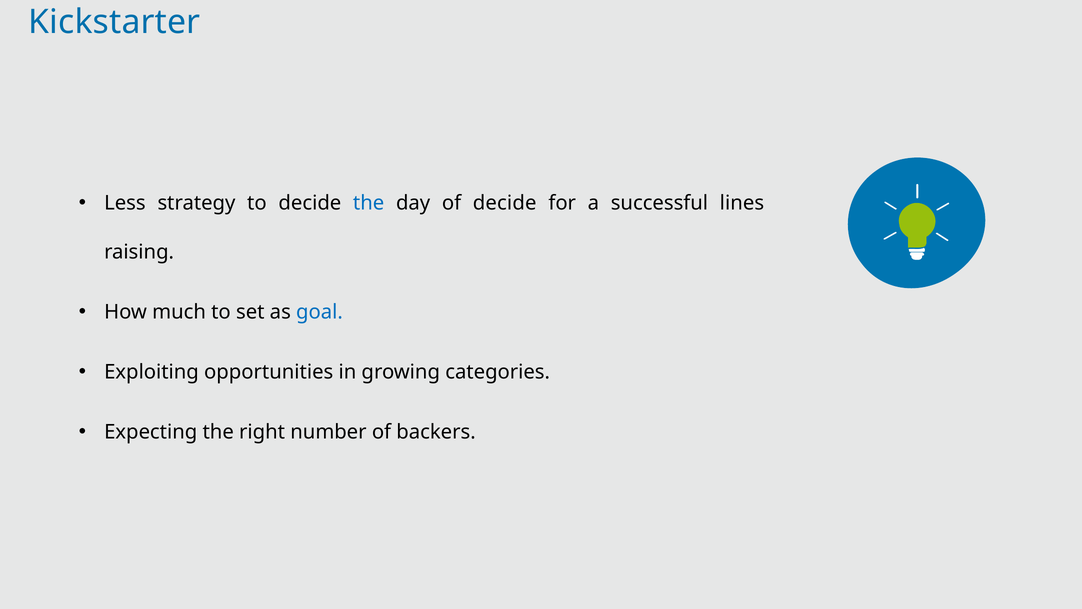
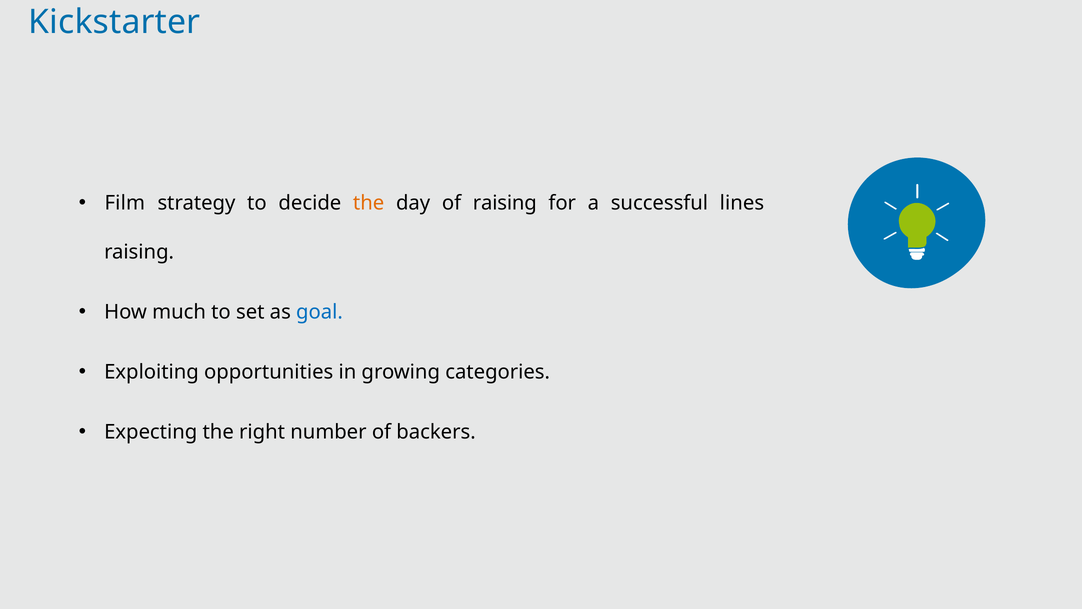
Less: Less -> Film
the at (369, 203) colour: blue -> orange
of decide: decide -> raising
